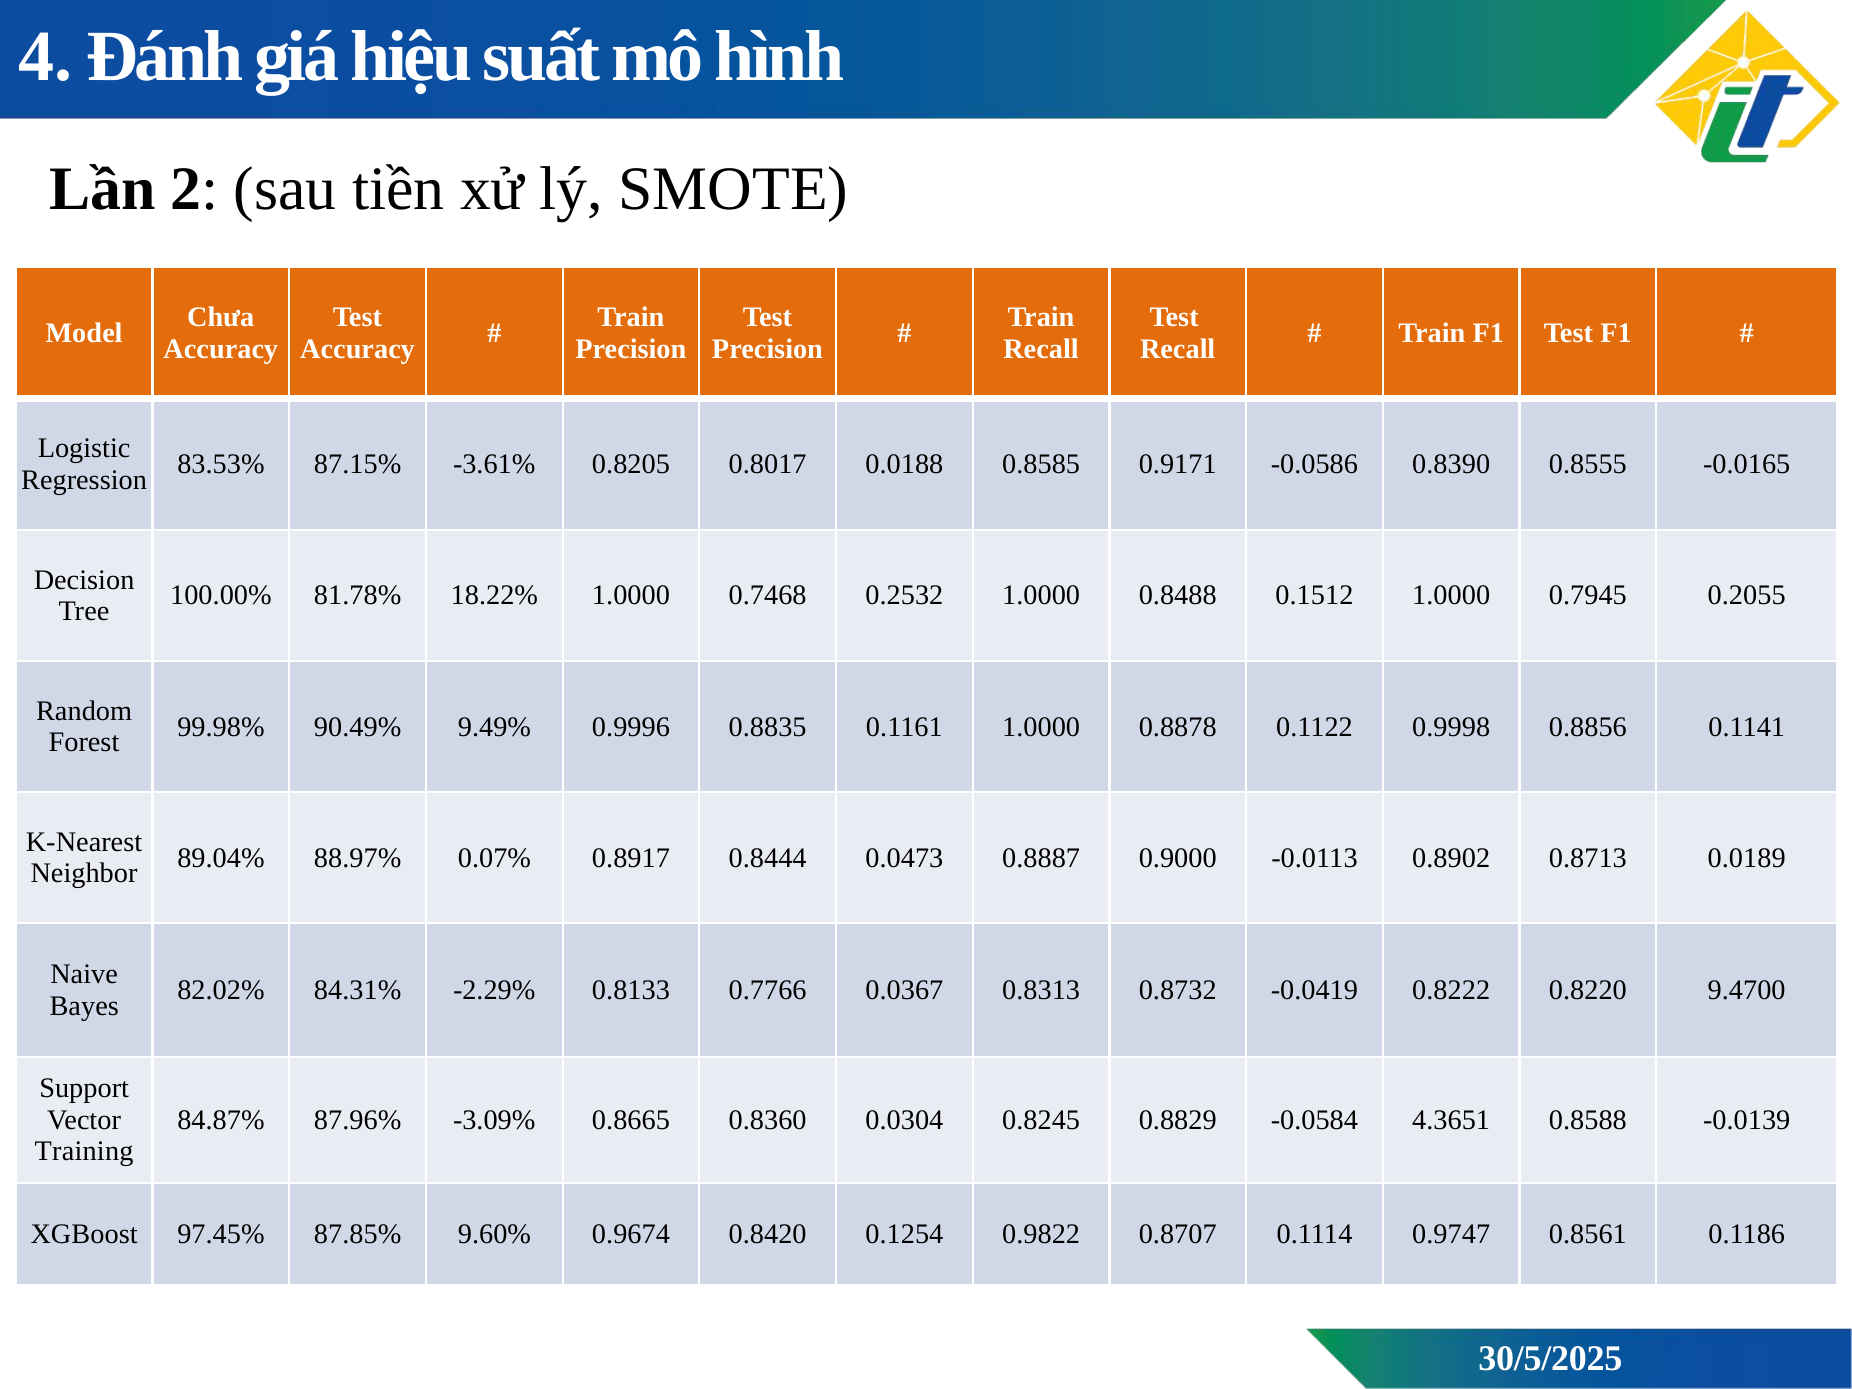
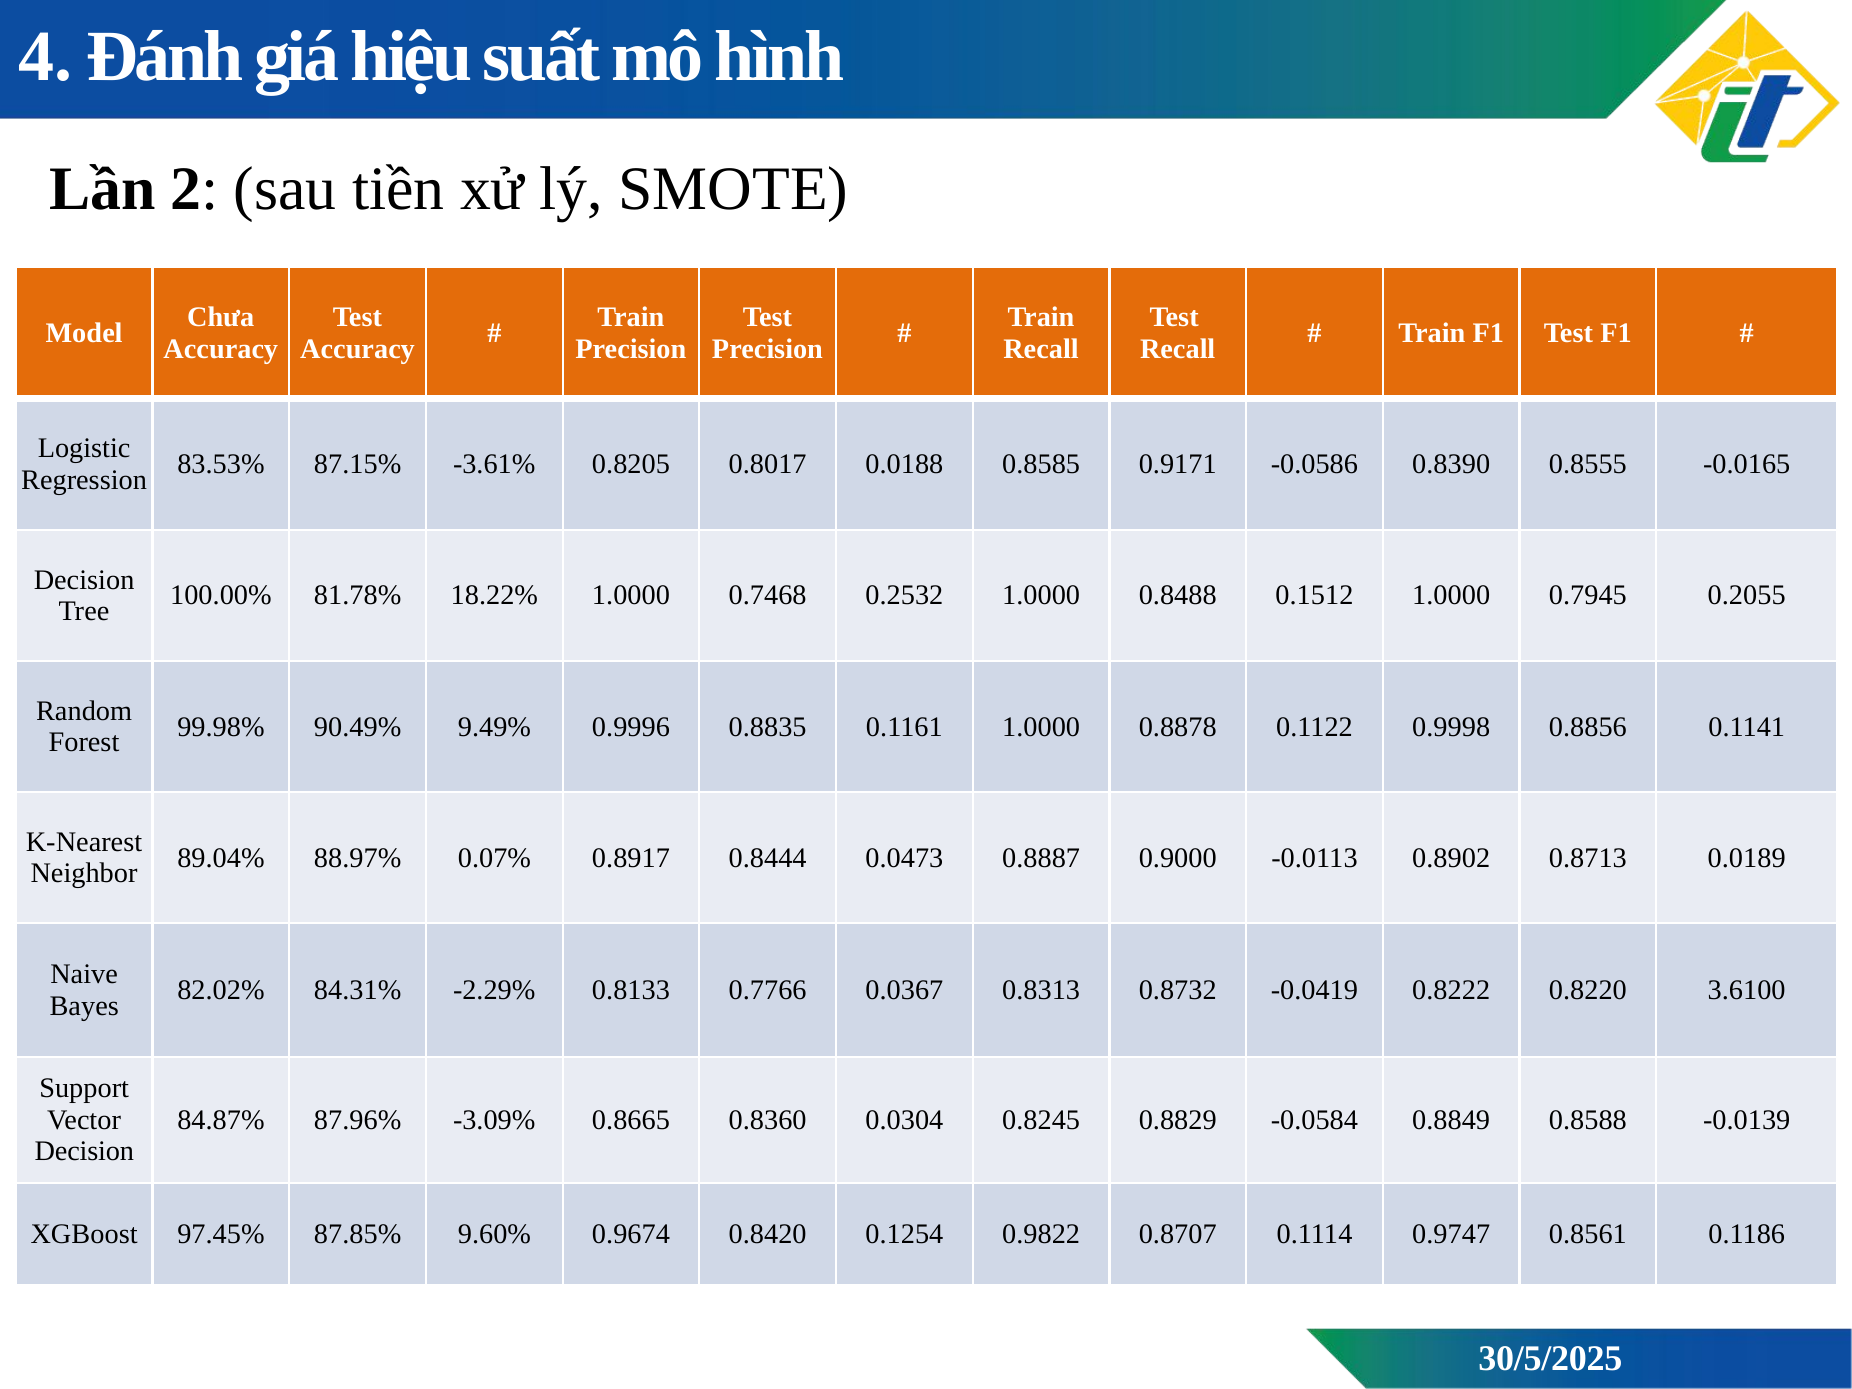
9.4700: 9.4700 -> 3.6100
4.3651: 4.3651 -> 0.8849
Training at (84, 1152): Training -> Decision
